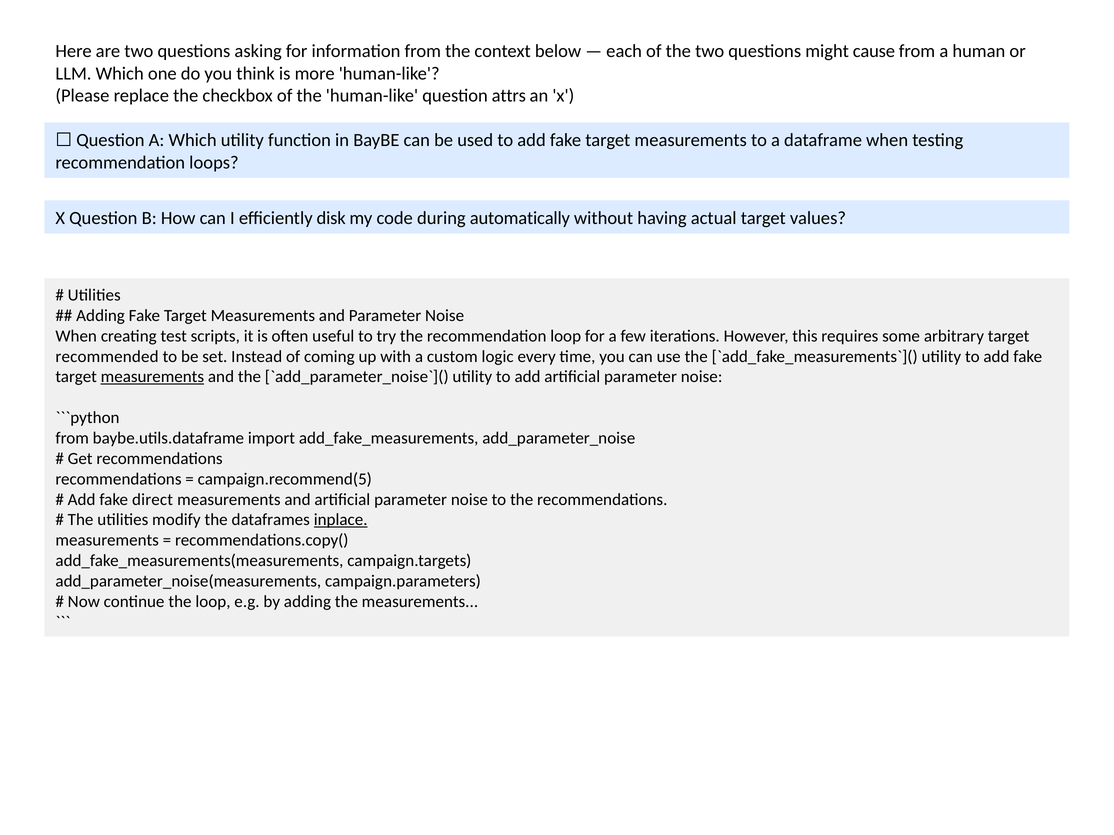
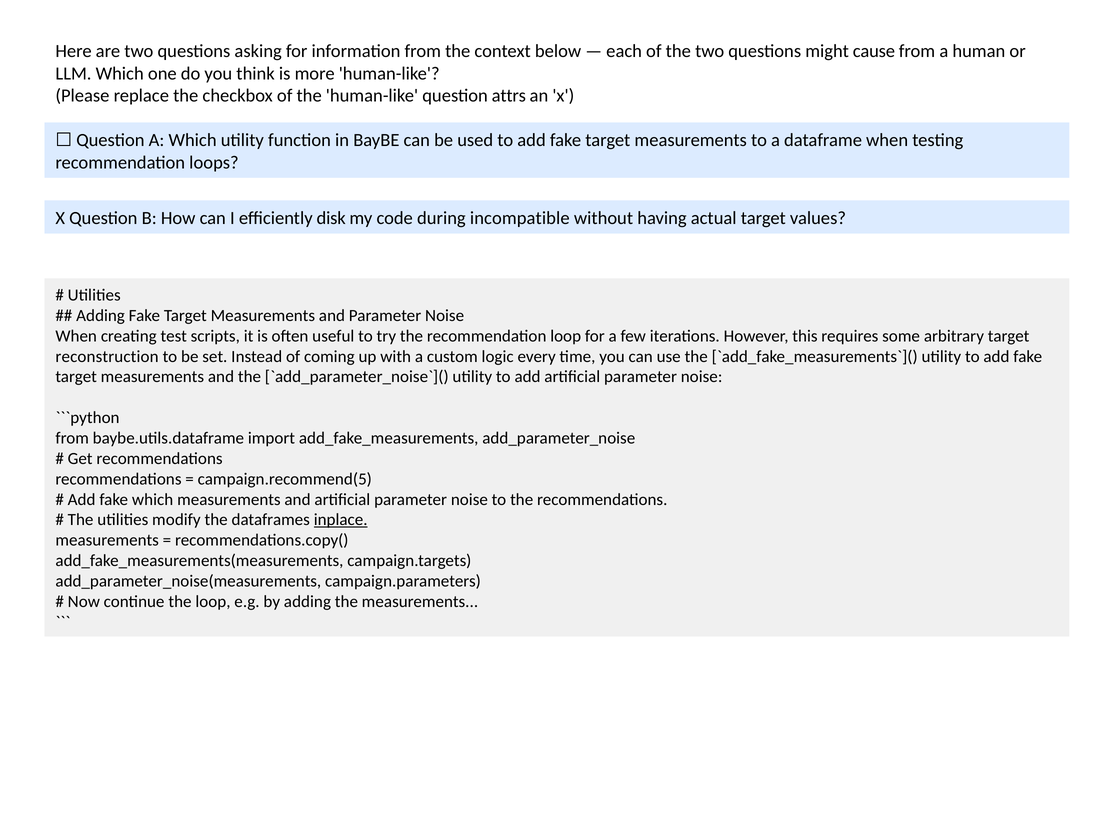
automatically: automatically -> incompatible
recommended: recommended -> reconstruction
measurements at (152, 377) underline: present -> none
fake direct: direct -> which
